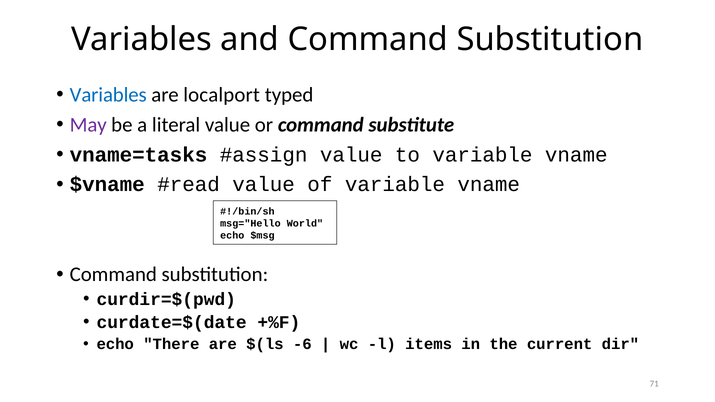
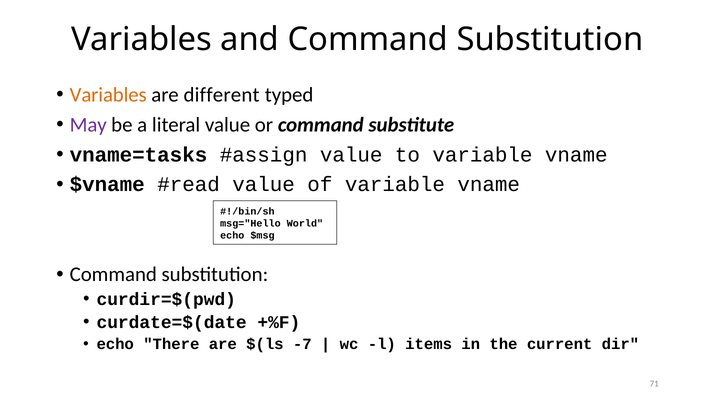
Variables at (108, 95) colour: blue -> orange
localport: localport -> different
-6: -6 -> -7
